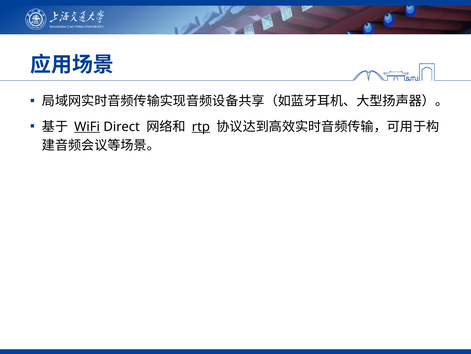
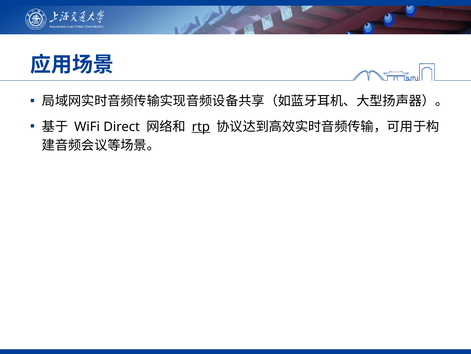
WiFi underline: present -> none
